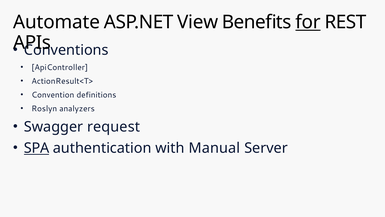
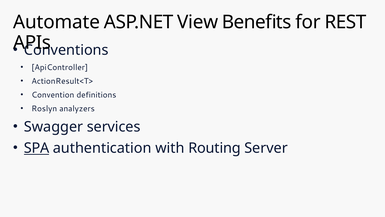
for underline: present -> none
request: request -> services
Manual: Manual -> Routing
